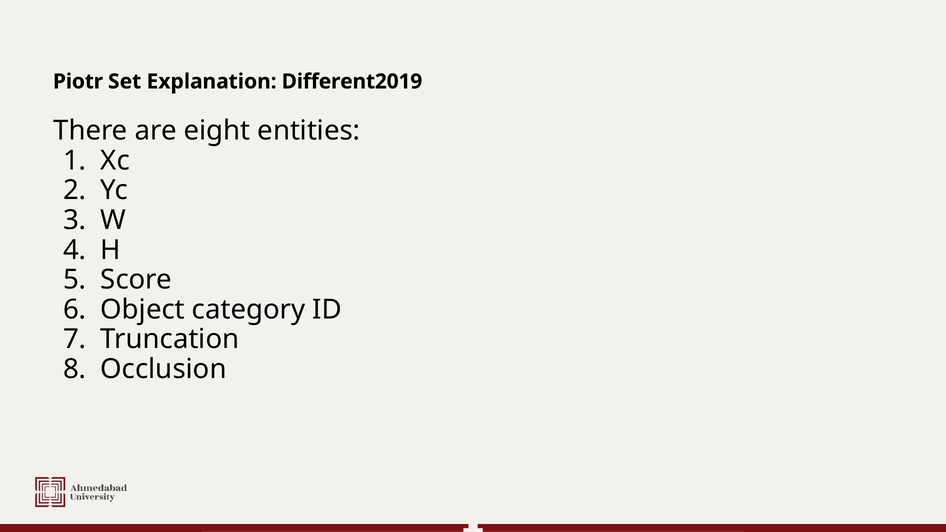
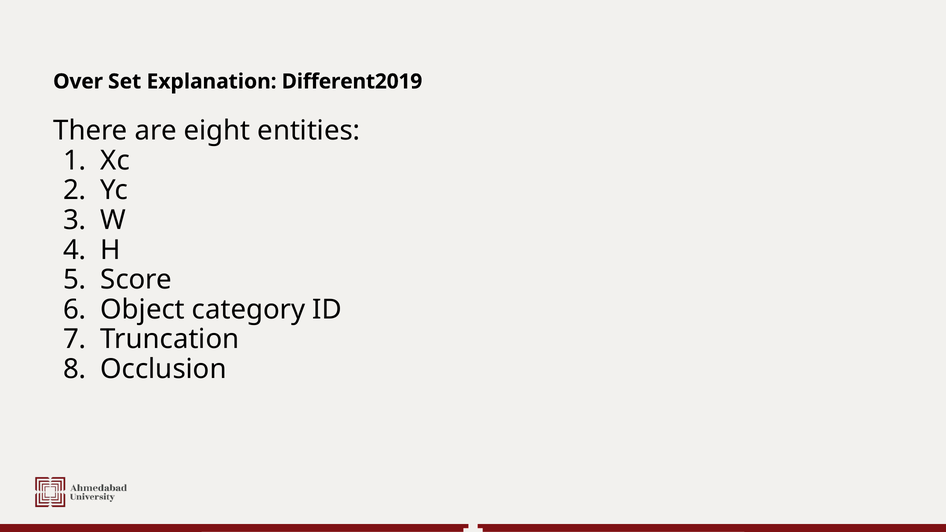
Piotr: Piotr -> Over
